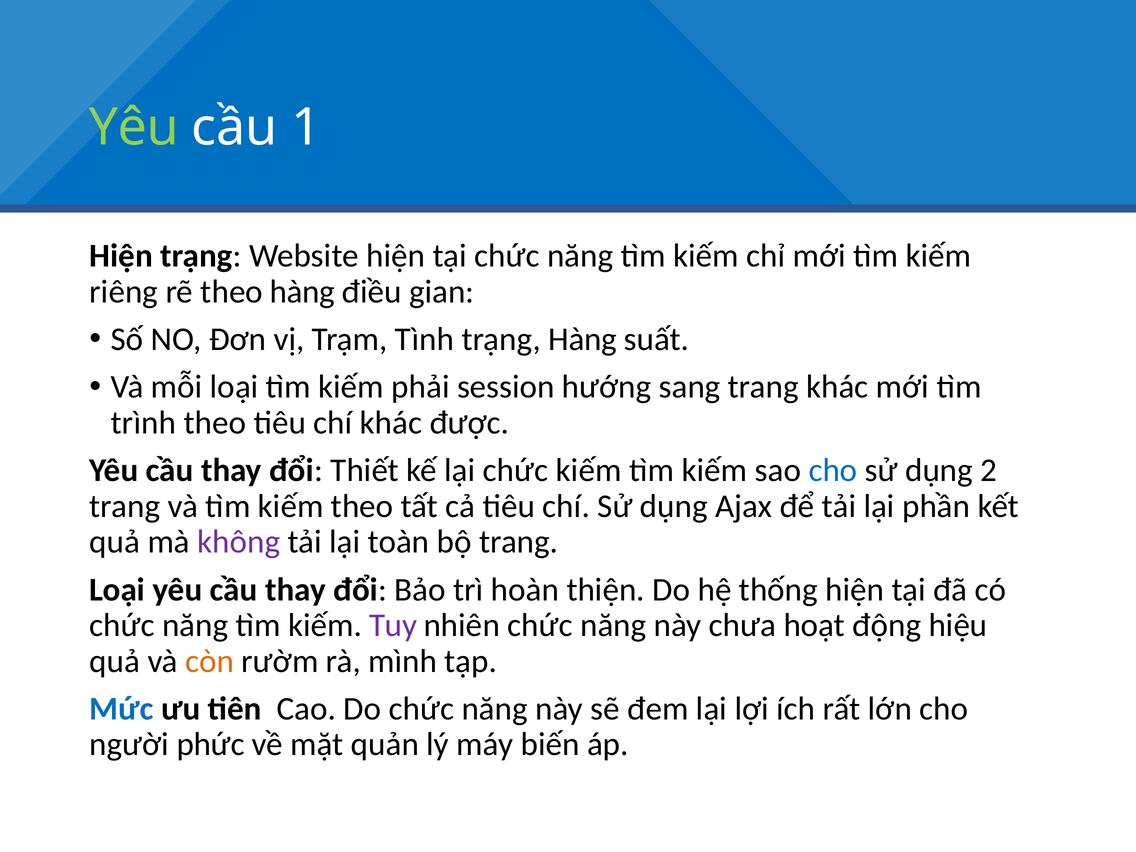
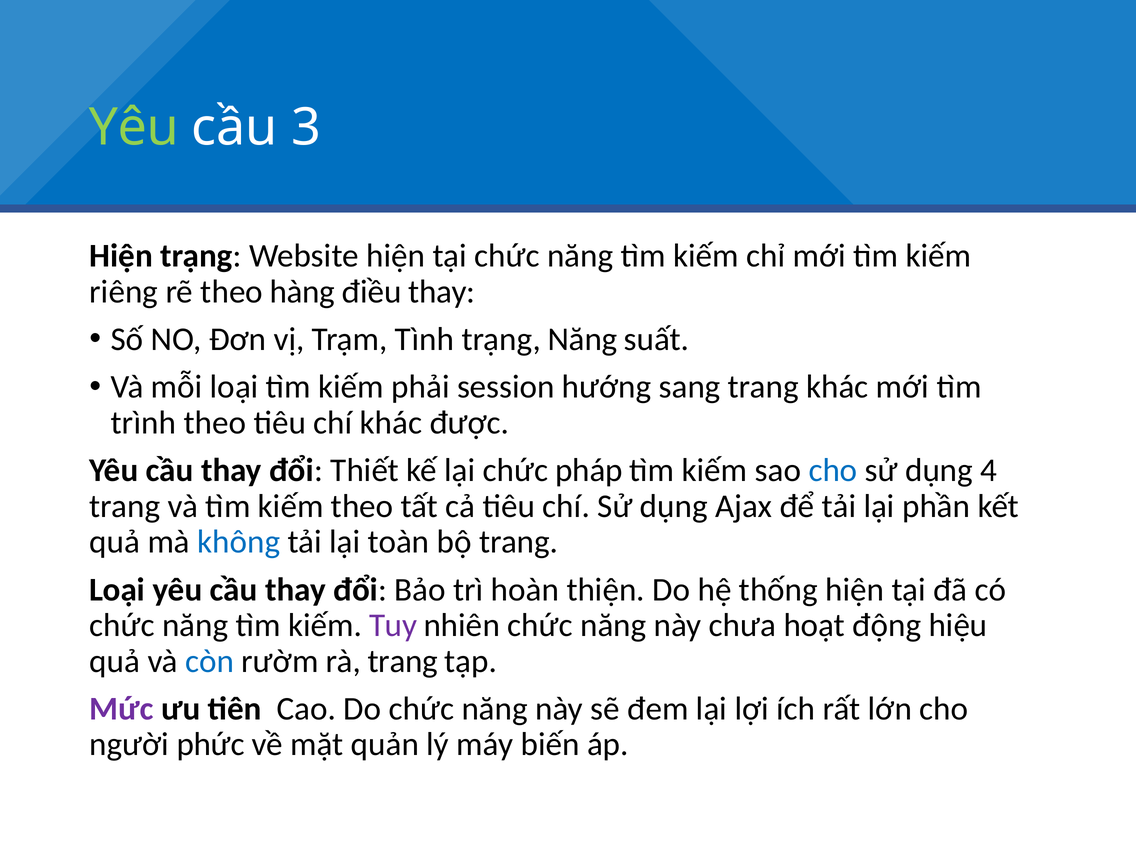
1: 1 -> 3
điều gian: gian -> thay
trạng Hàng: Hàng -> Năng
chức kiếm: kiếm -> pháp
2: 2 -> 4
không colour: purple -> blue
còn colour: orange -> blue
rà mình: mình -> trang
Mức colour: blue -> purple
